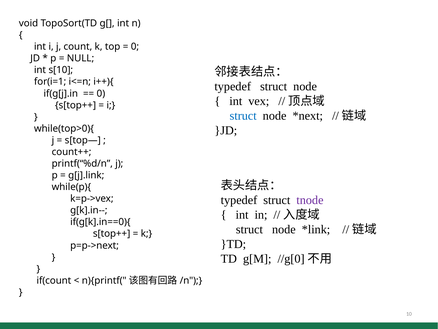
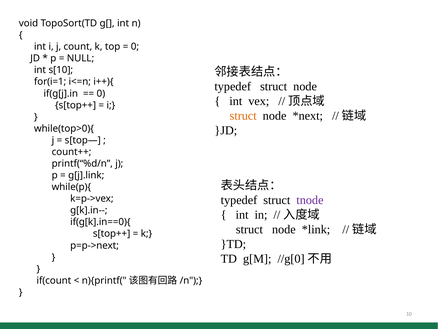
struct at (243, 116) colour: blue -> orange
